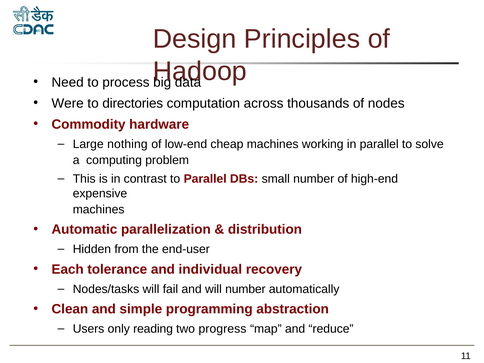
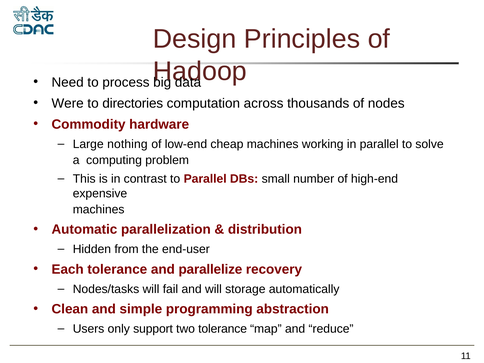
individual: individual -> parallelize
will number: number -> storage
reading: reading -> support
two progress: progress -> tolerance
